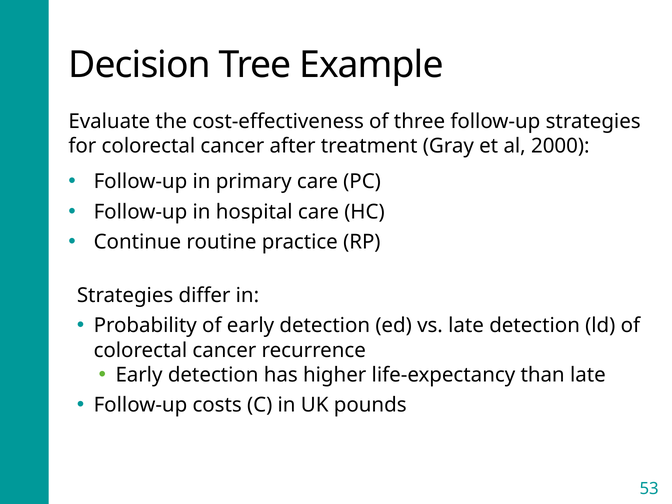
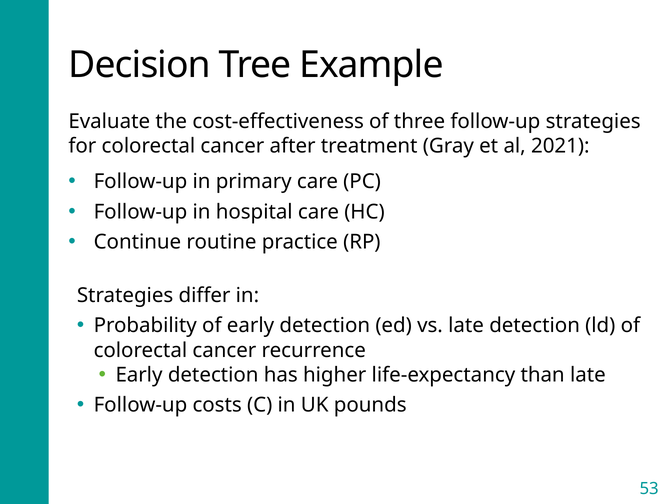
2000: 2000 -> 2021
